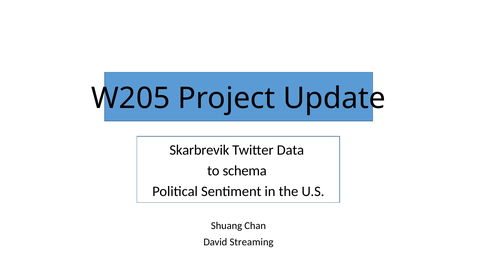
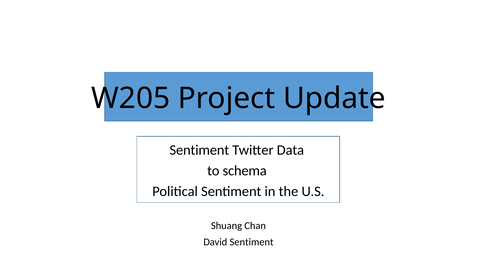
Skarbrevik at (199, 150): Skarbrevik -> Sentiment
David Streaming: Streaming -> Sentiment
